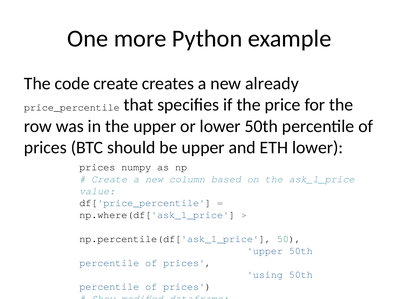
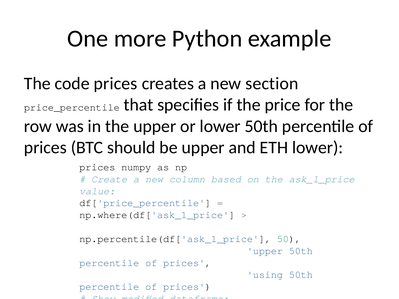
code create: create -> prices
already: already -> section
